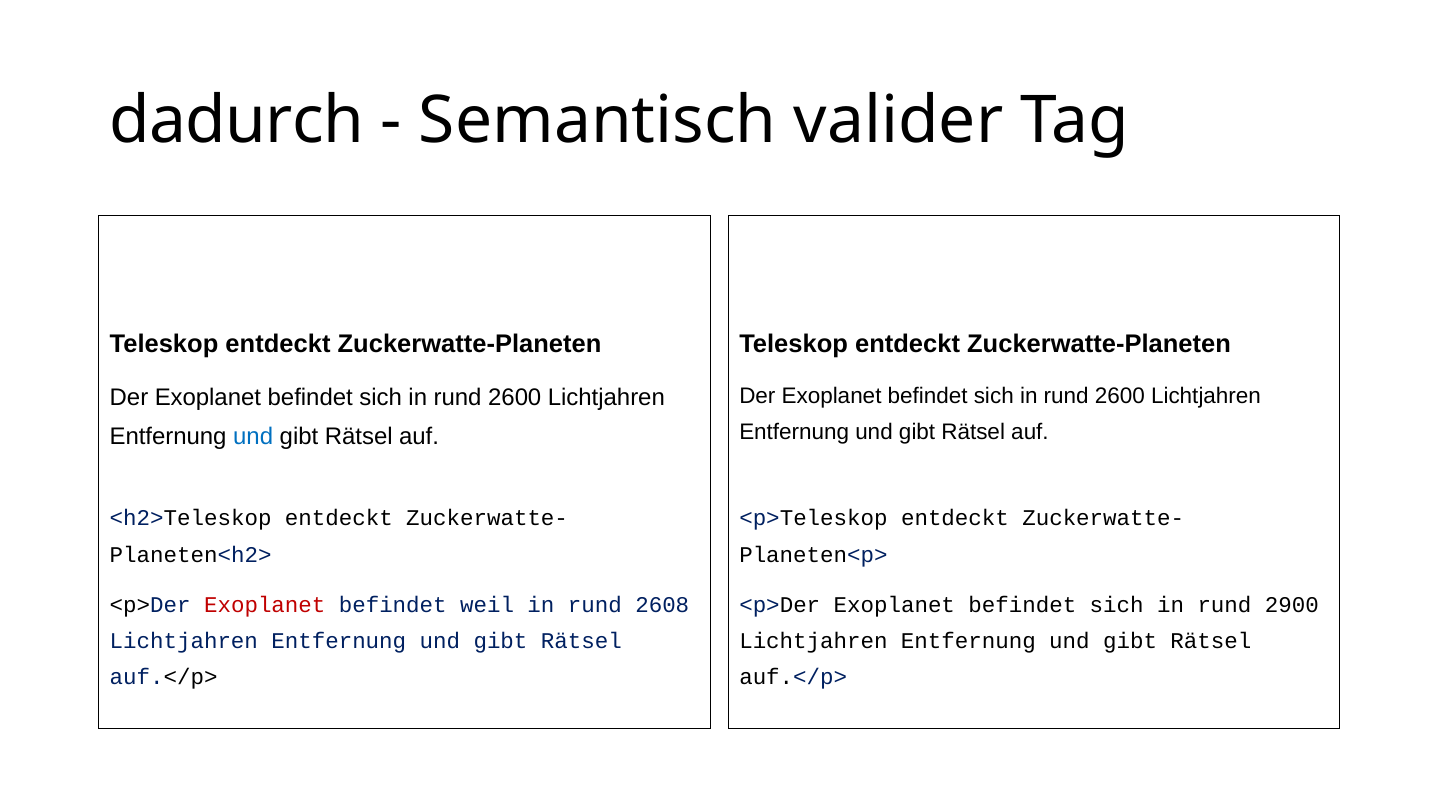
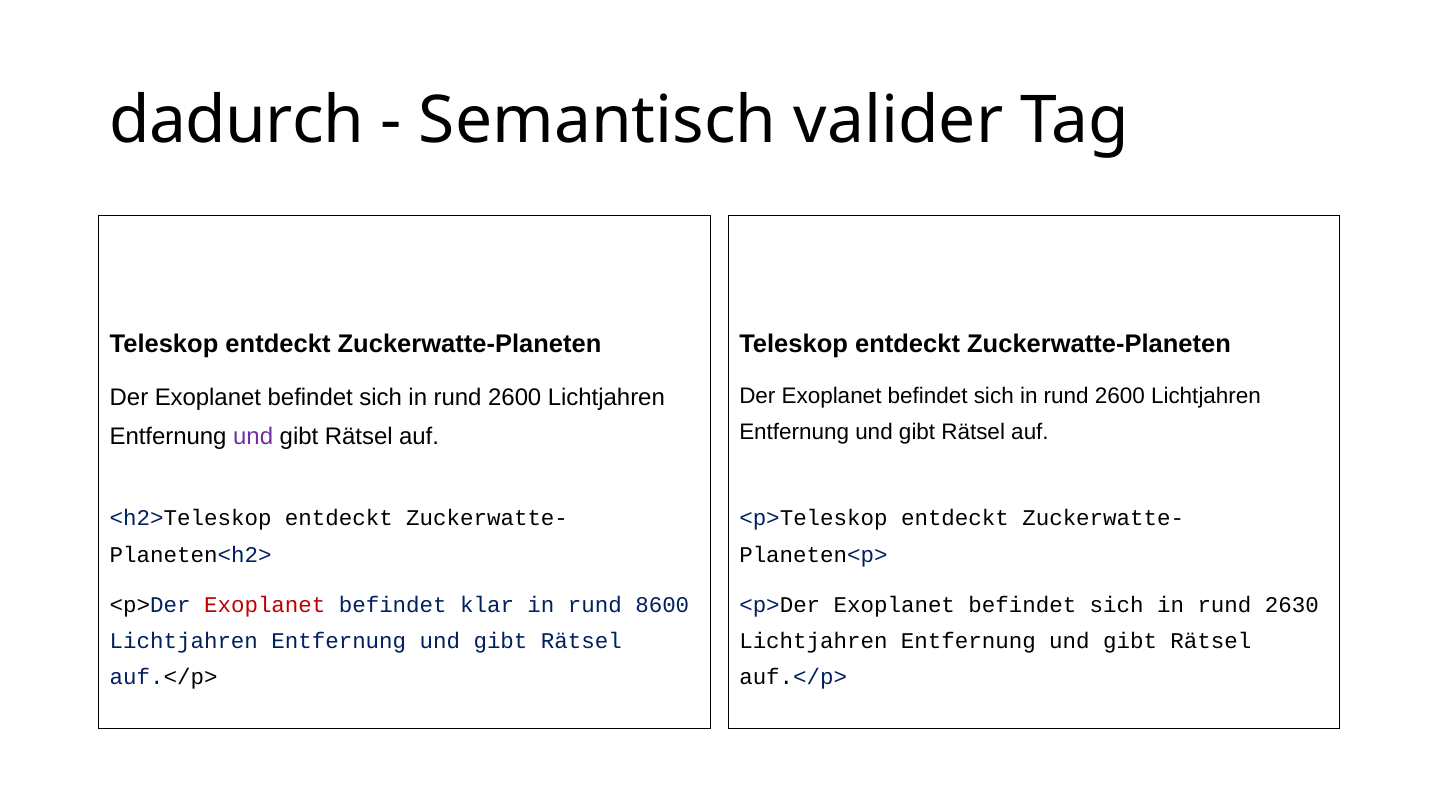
und at (253, 436) colour: blue -> purple
weil: weil -> klar
2608: 2608 -> 8600
2900: 2900 -> 2630
